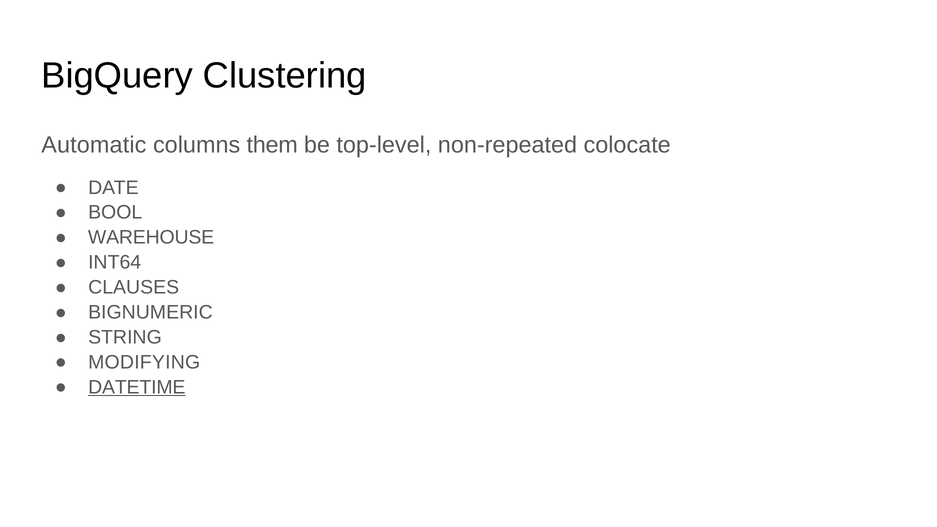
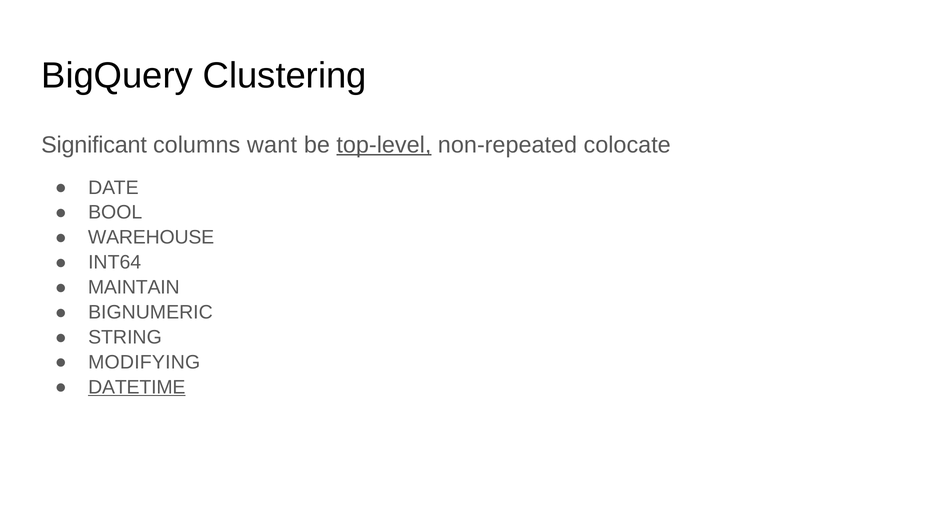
Automatic: Automatic -> Significant
them: them -> want
top-level underline: none -> present
CLAUSES: CLAUSES -> MAINTAIN
